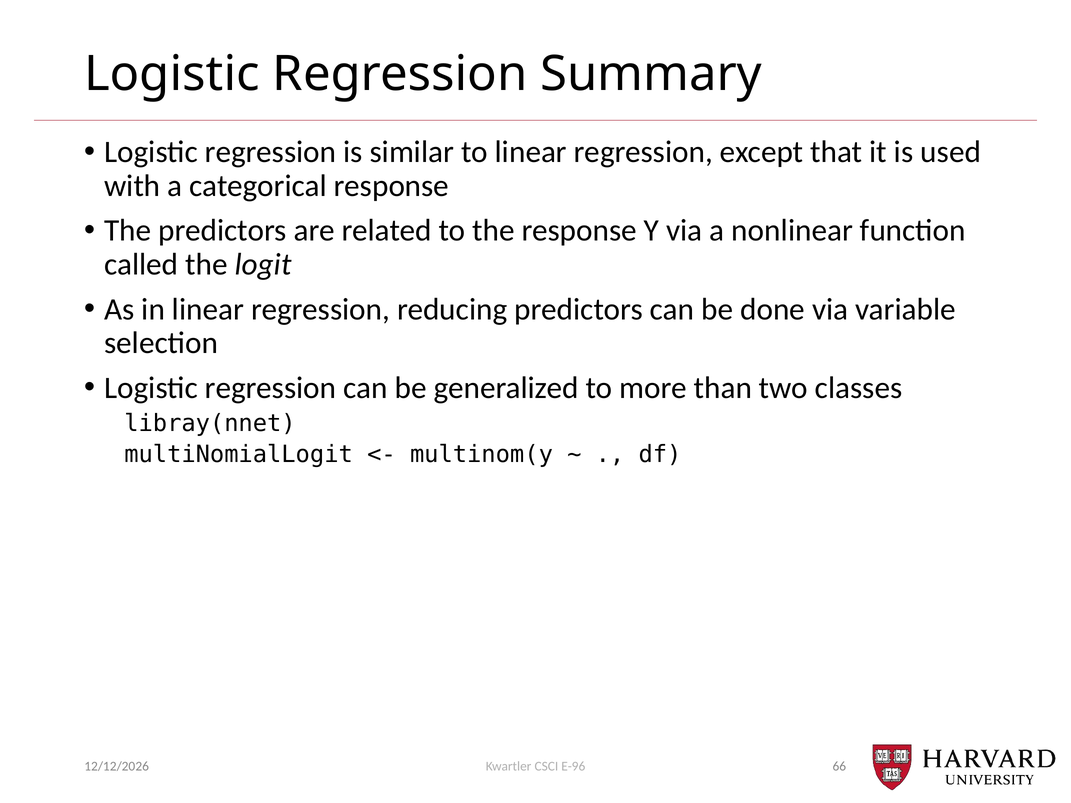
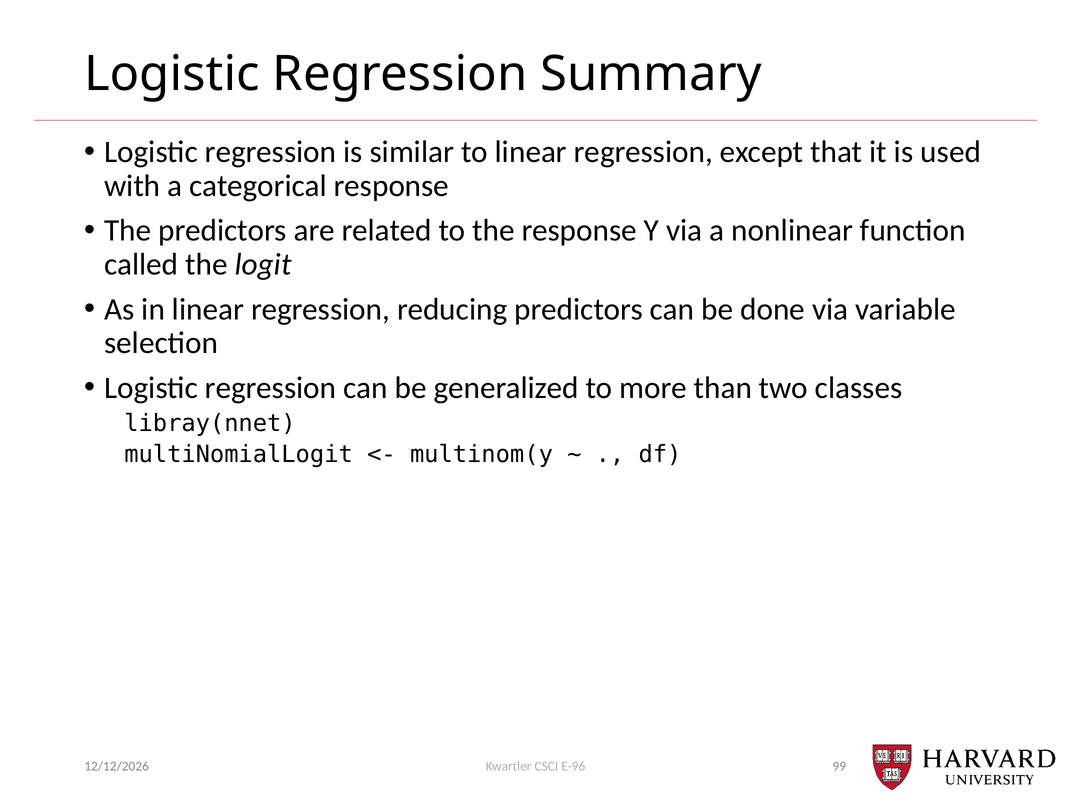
66: 66 -> 99
